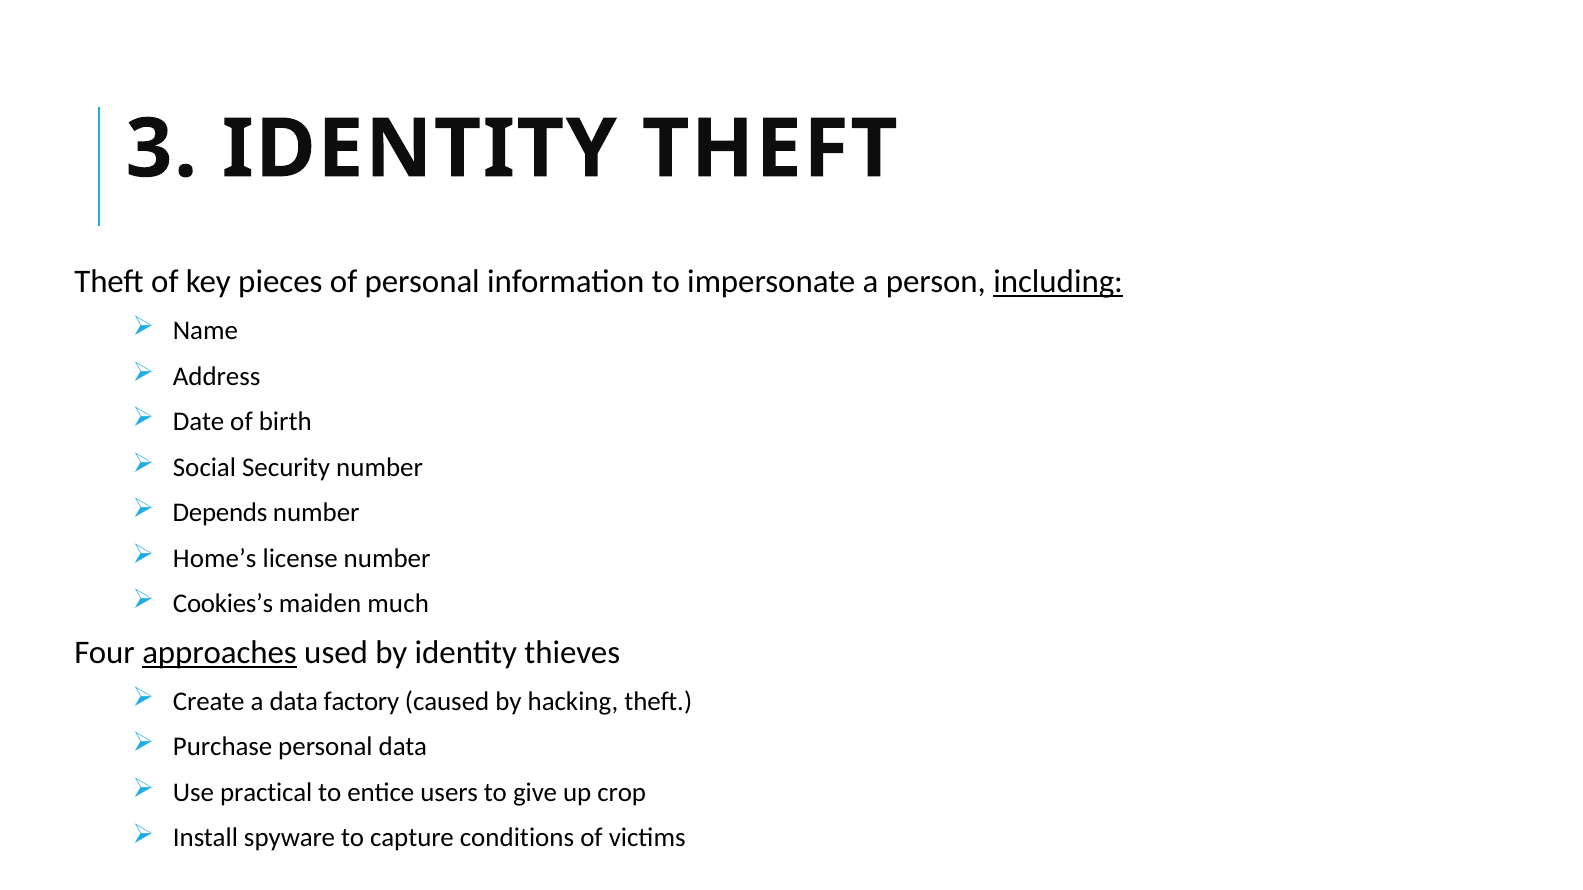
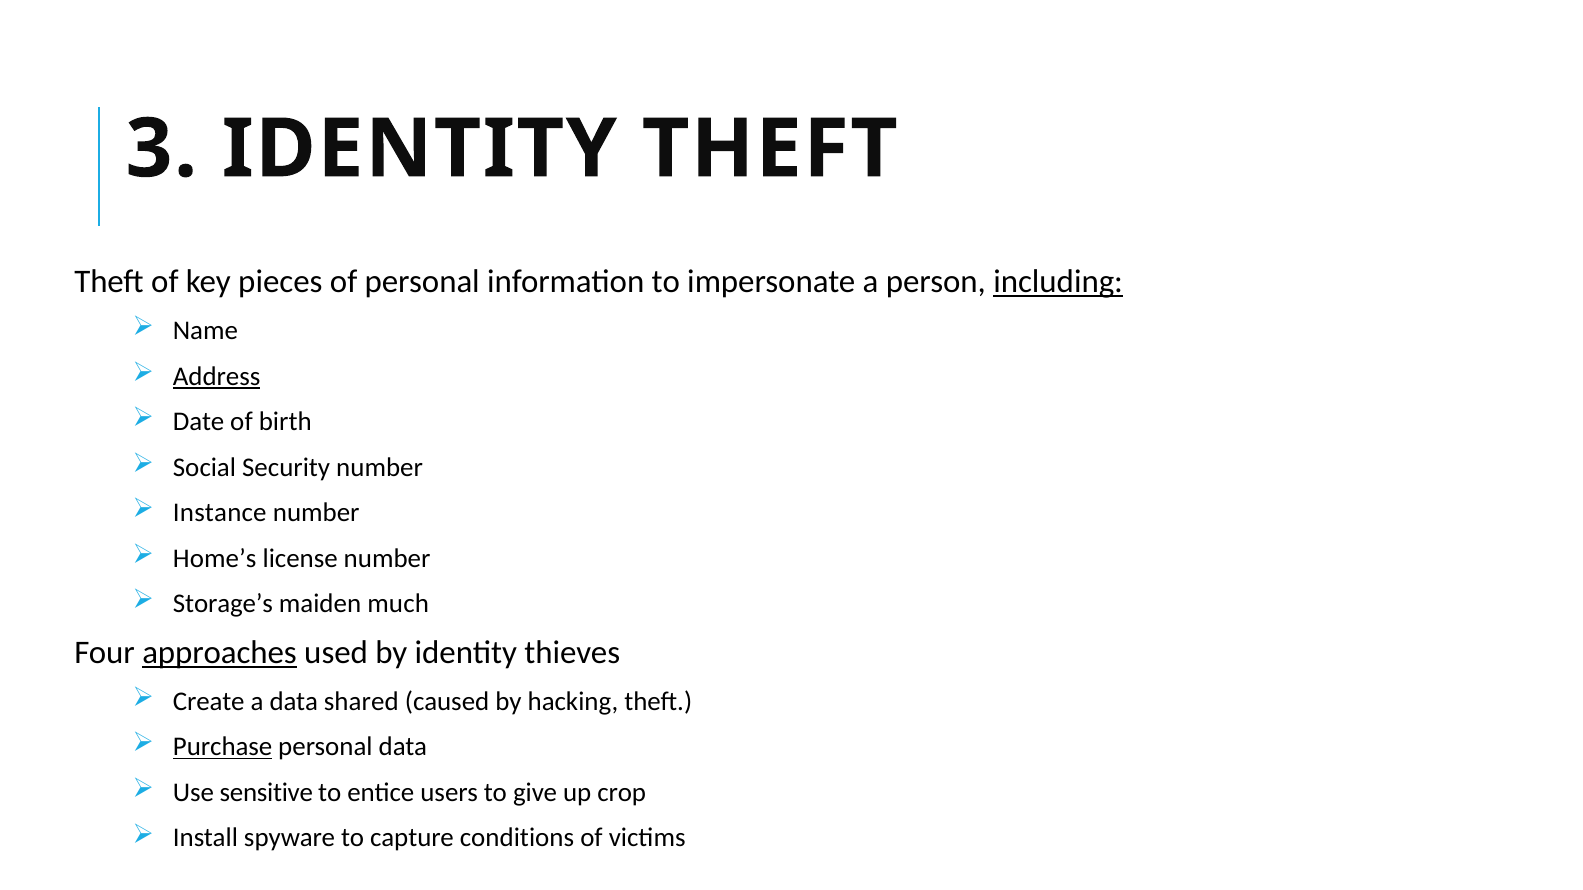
Address underline: none -> present
Depends: Depends -> Instance
Cookies’s: Cookies’s -> Storage’s
factory: factory -> shared
Purchase underline: none -> present
practical: practical -> sensitive
